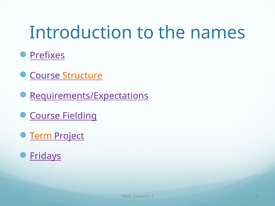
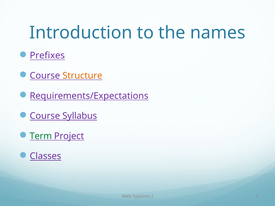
Fielding: Fielding -> Syllabus
Term colour: orange -> green
Fridays: Fridays -> Classes
